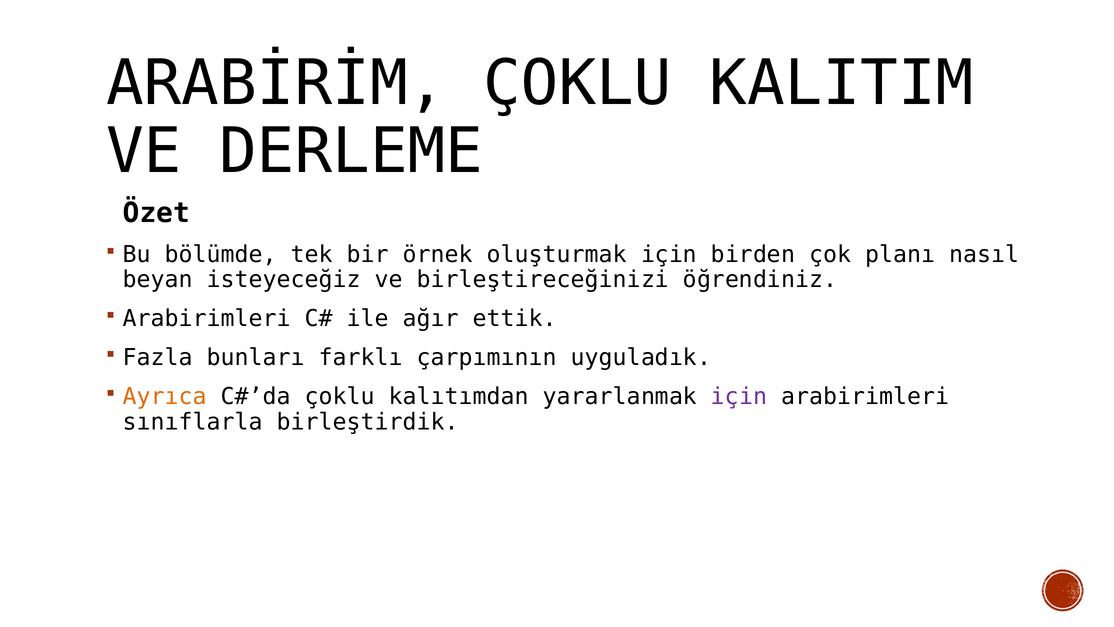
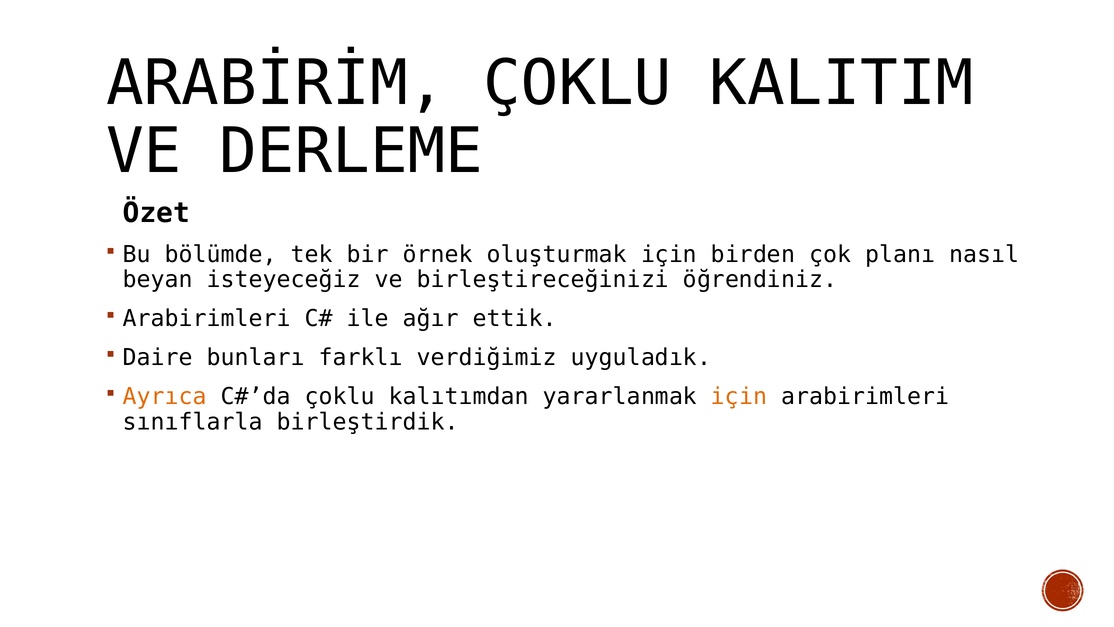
Fazla: Fazla -> Daire
çarpımının: çarpımının -> verdiğimiz
için at (739, 397) colour: purple -> orange
